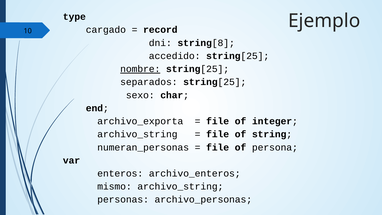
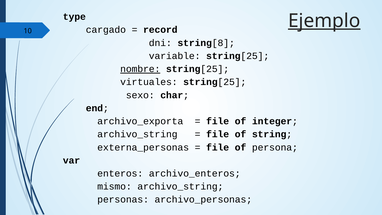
Ejemplo underline: none -> present
accedido: accedido -> variable
separados: separados -> virtuales
numeran_personas: numeran_personas -> externa_personas
